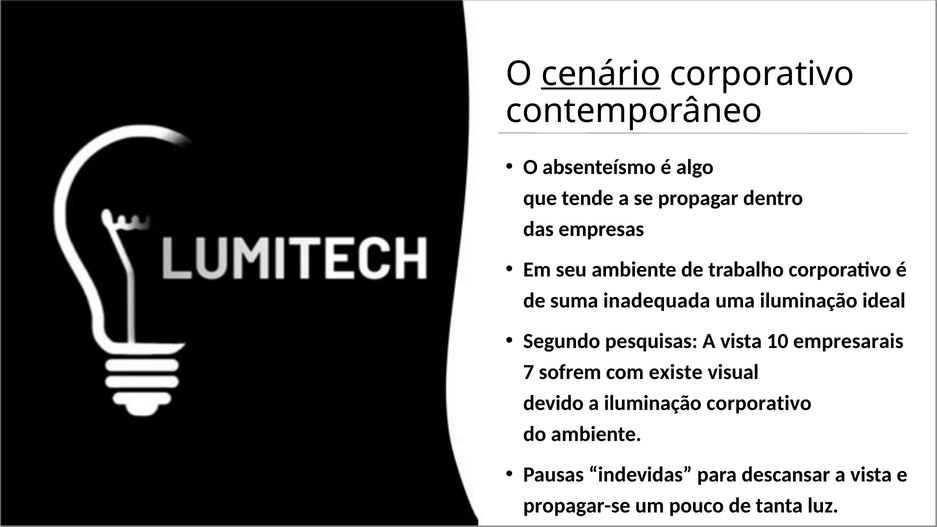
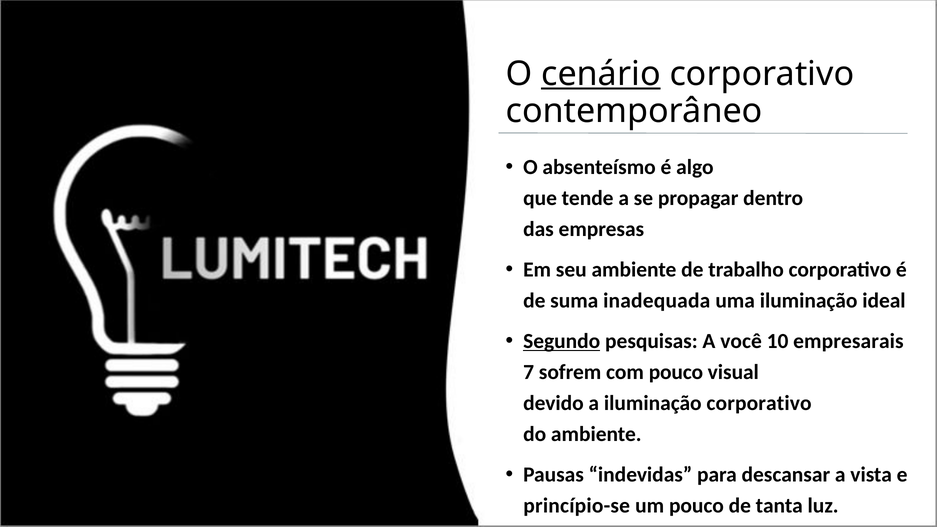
Segundo underline: none -> present
pesquisas A vista: vista -> você
com existe: existe -> pouco
propagar-se: propagar-se -> princípio-se
